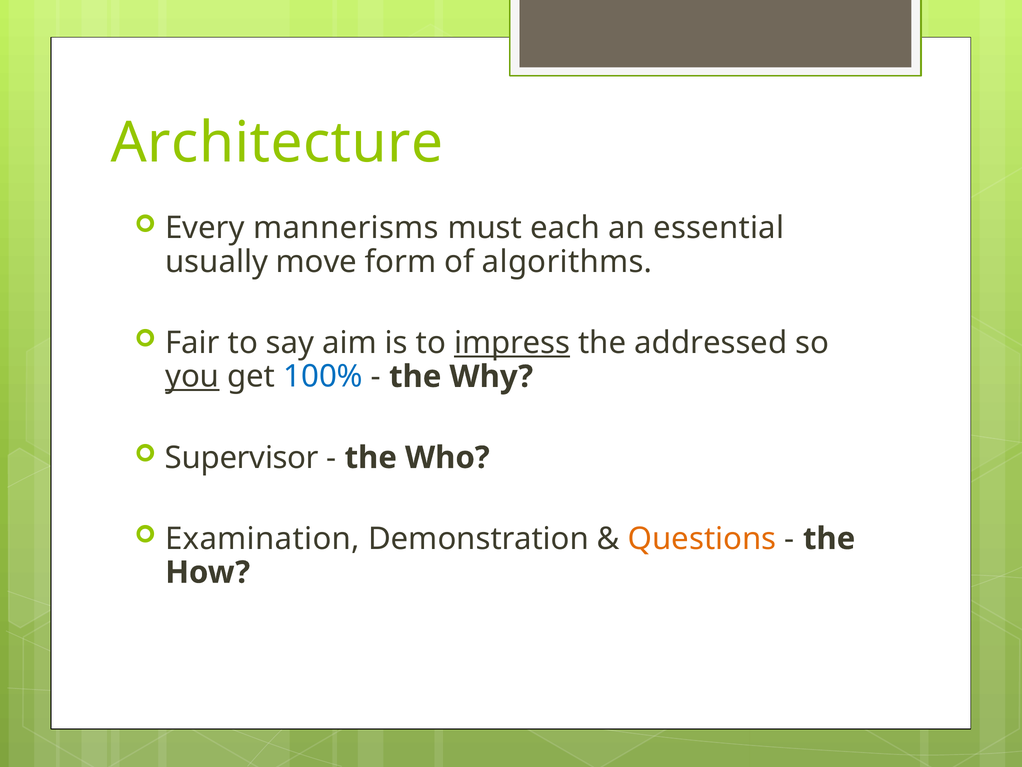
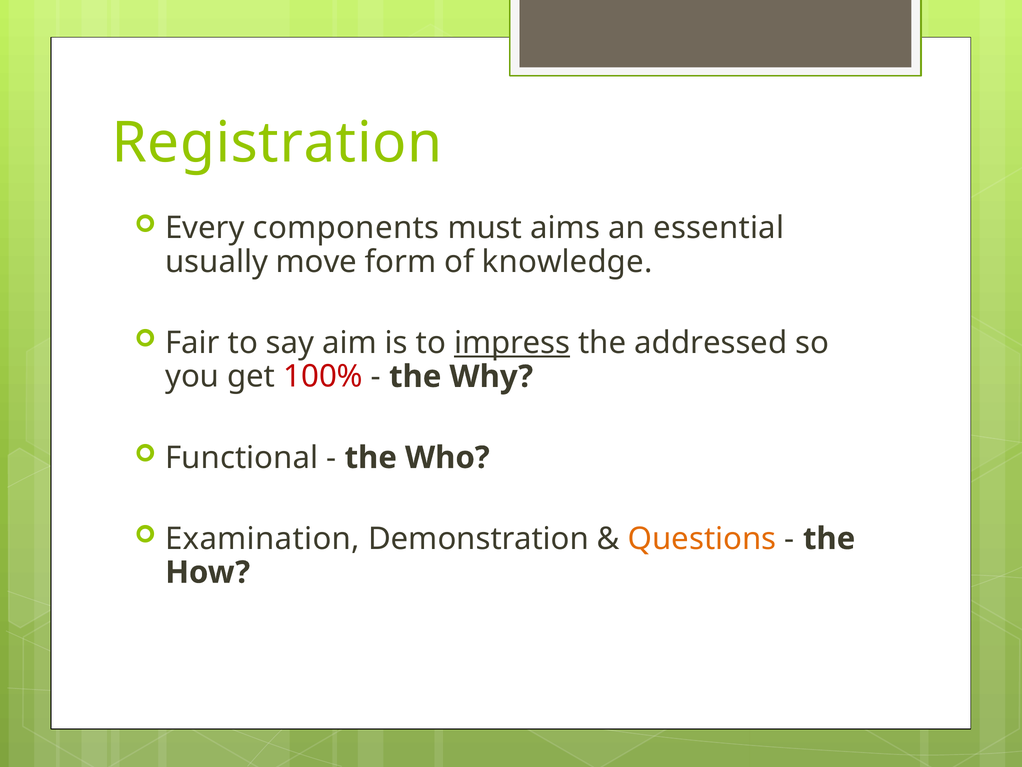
Architecture: Architecture -> Registration
mannerisms: mannerisms -> components
each: each -> aims
algorithms: algorithms -> knowledge
you underline: present -> none
100% colour: blue -> red
Supervisor: Supervisor -> Functional
